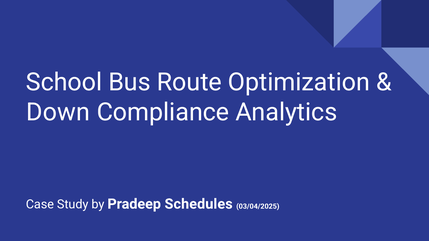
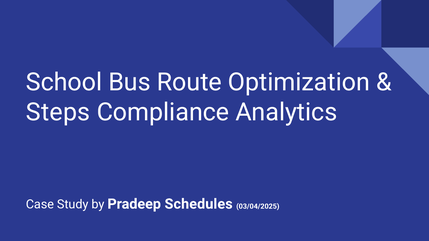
Down: Down -> Steps
